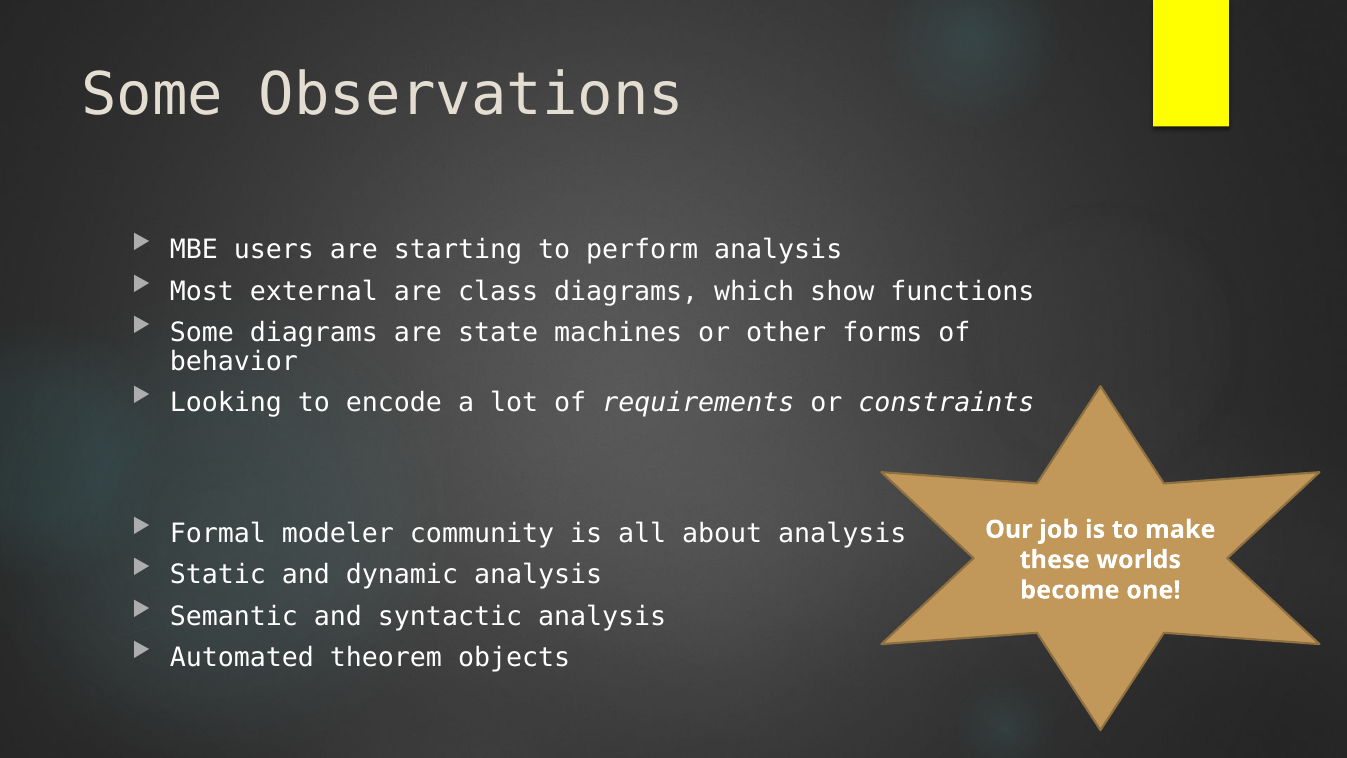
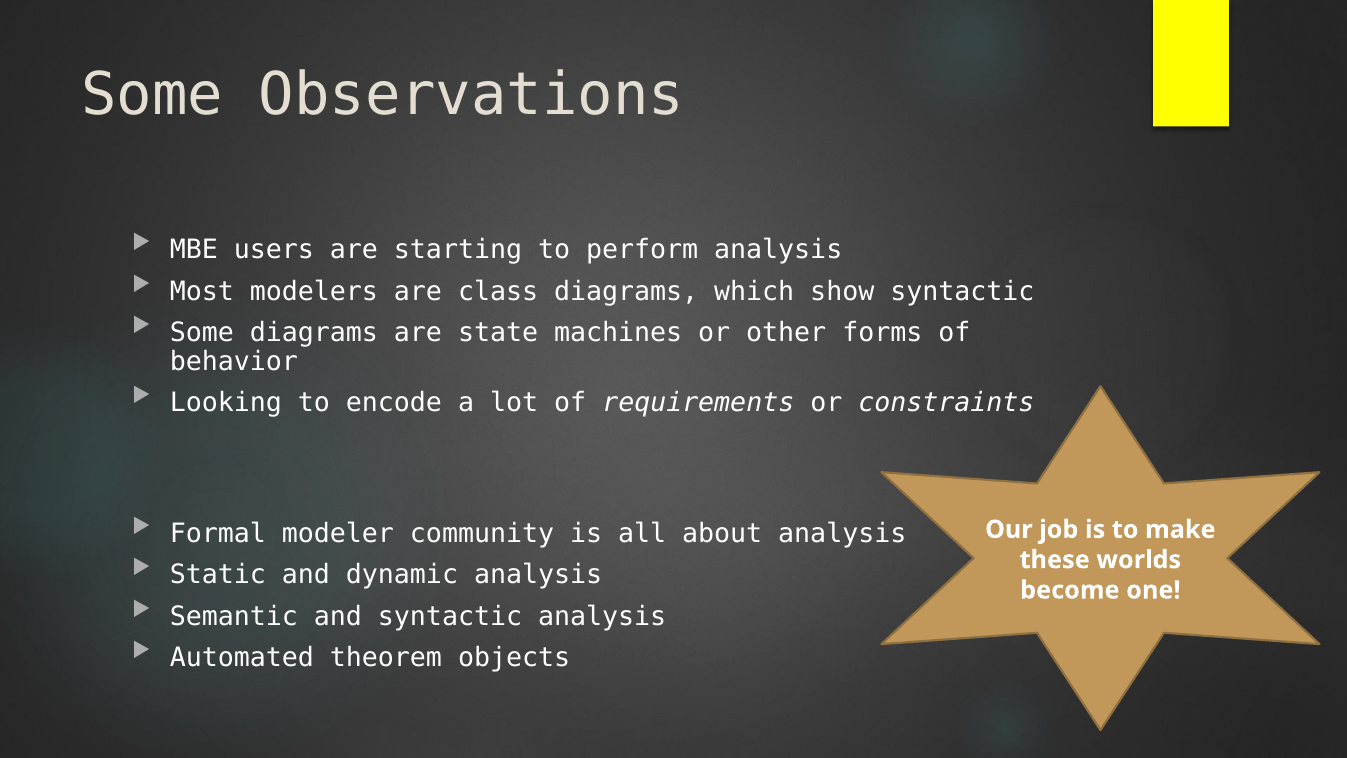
external: external -> modelers
show functions: functions -> syntactic
